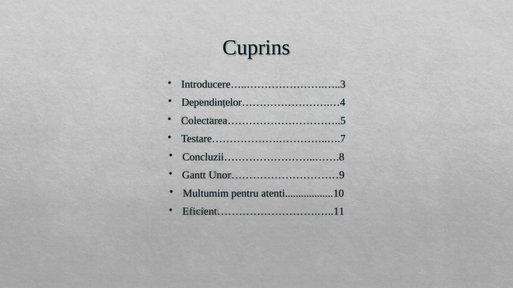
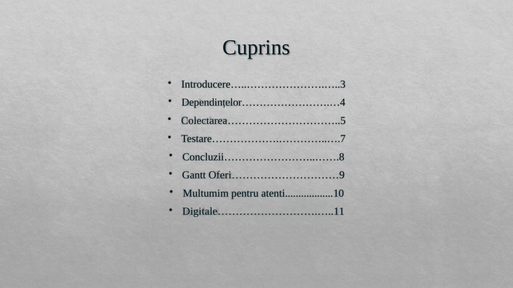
Unor…………………………9: Unor…………………………9 -> Oferi…………………………9
Eficient……………………….…..11: Eficient……………………….…..11 -> Digitale……………………….…..11
